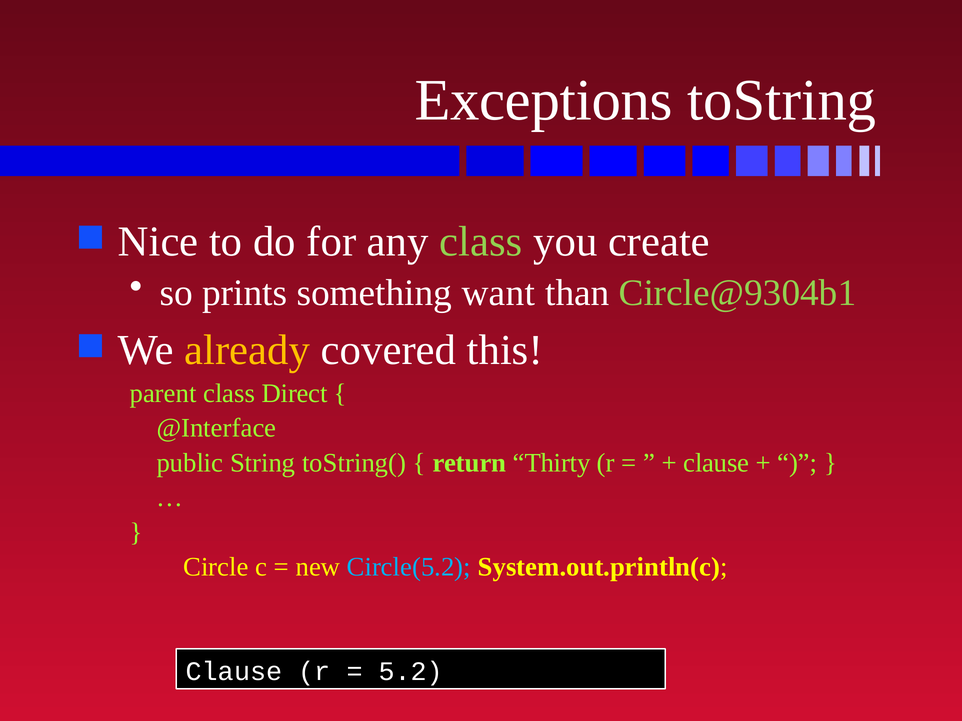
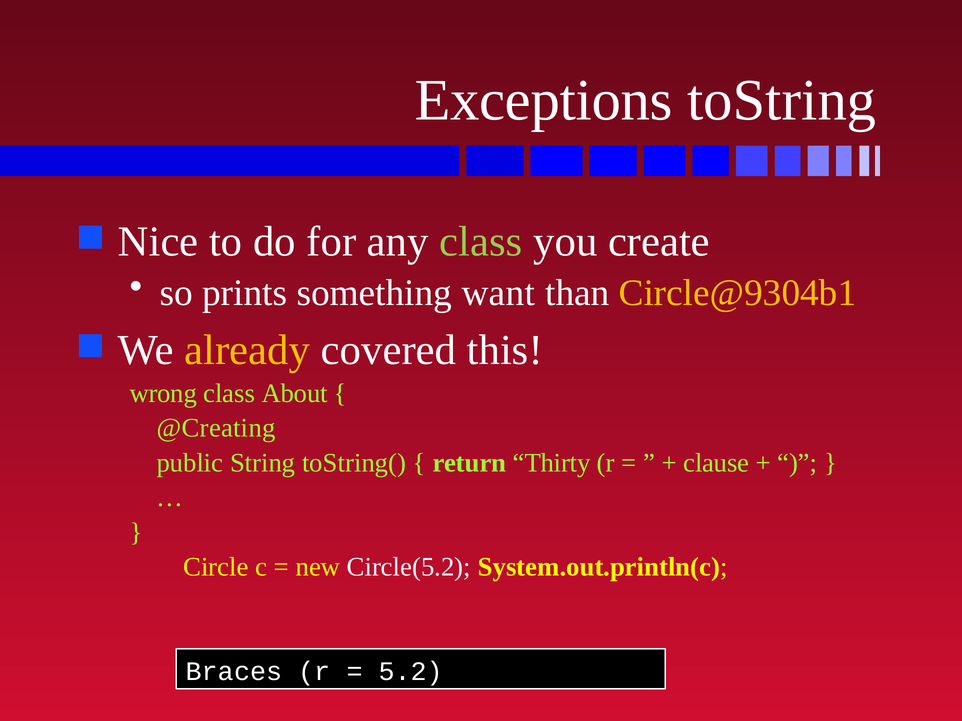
Circle@9304b1 colour: light green -> yellow
parent: parent -> wrong
Direct: Direct -> About
@Interface: @Interface -> @Creating
Circle(5.2 colour: light blue -> white
Clause at (234, 672): Clause -> Braces
